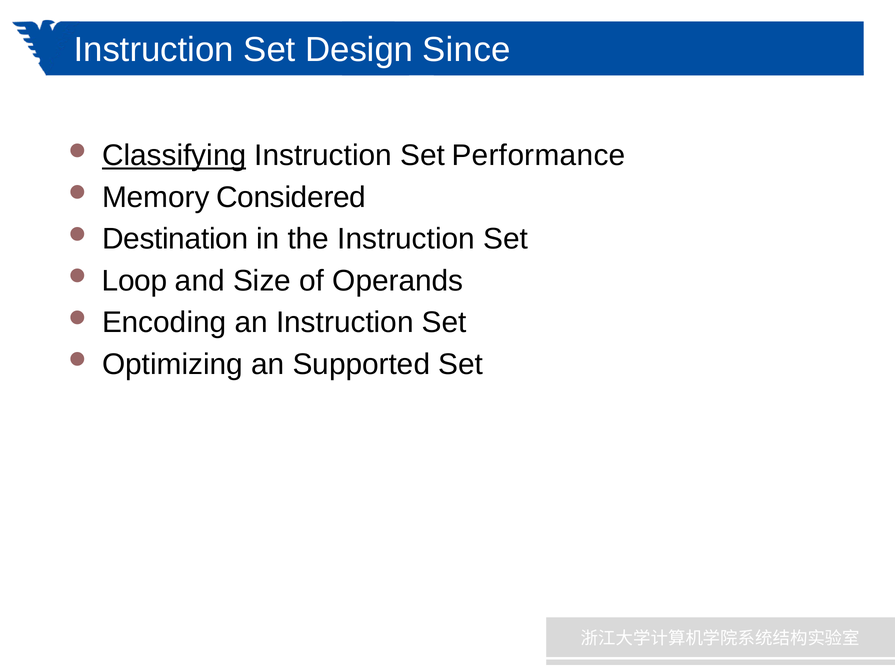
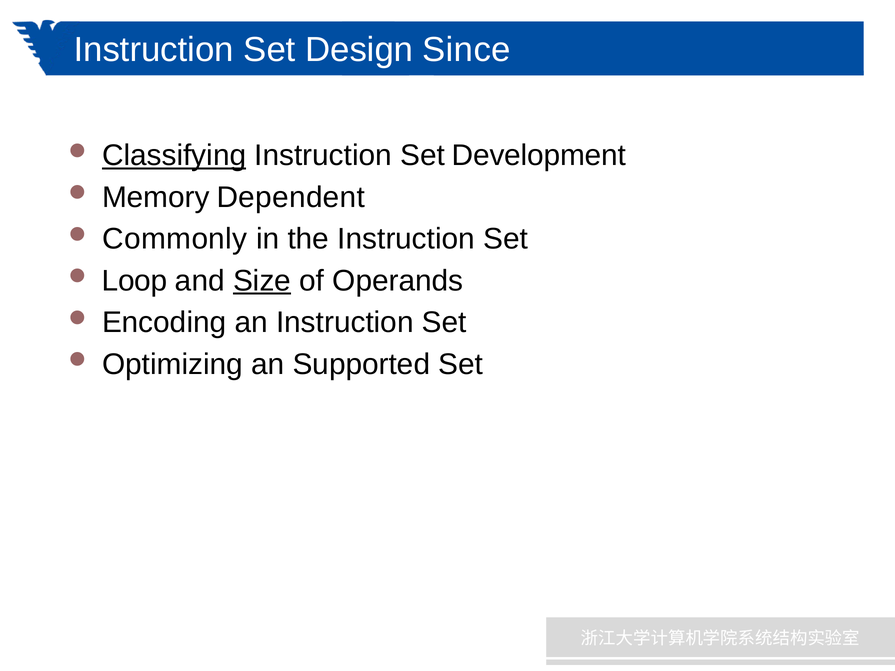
Performance: Performance -> Development
Considered: Considered -> Dependent
Destination: Destination -> Commonly
Size underline: none -> present
